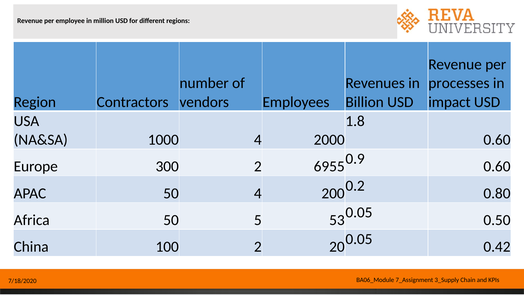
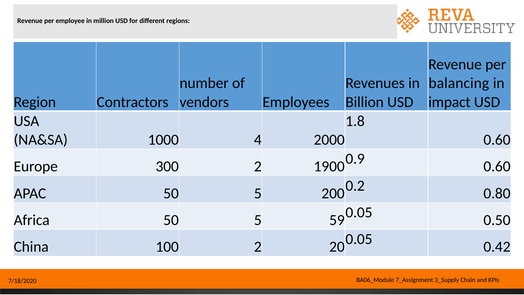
processes: processes -> balancing
6955: 6955 -> 1900
APAC 50 4: 4 -> 5
53: 53 -> 59
